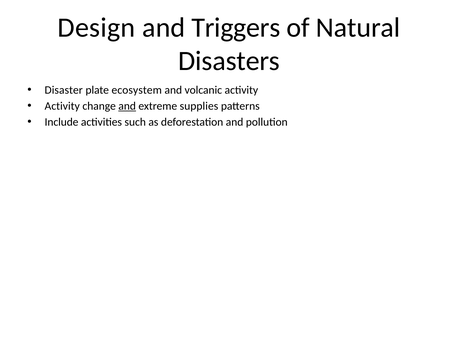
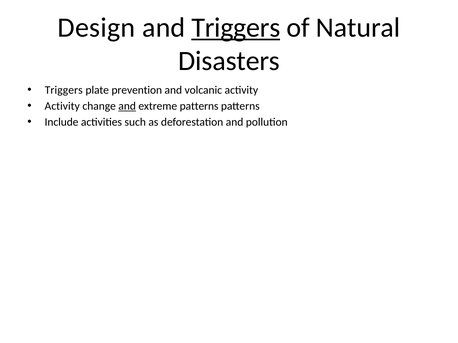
Triggers at (236, 28) underline: none -> present
Disaster at (64, 90): Disaster -> Triggers
ecosystem: ecosystem -> prevention
extreme supplies: supplies -> patterns
